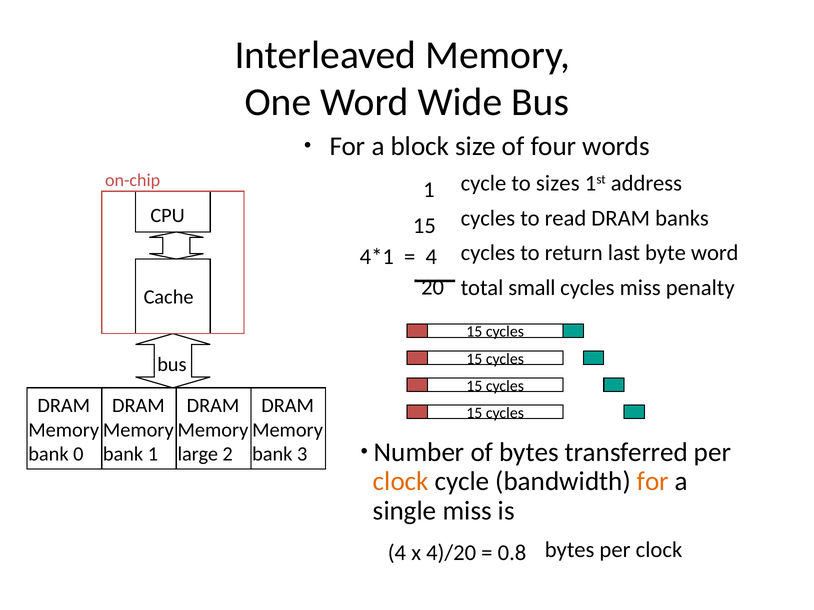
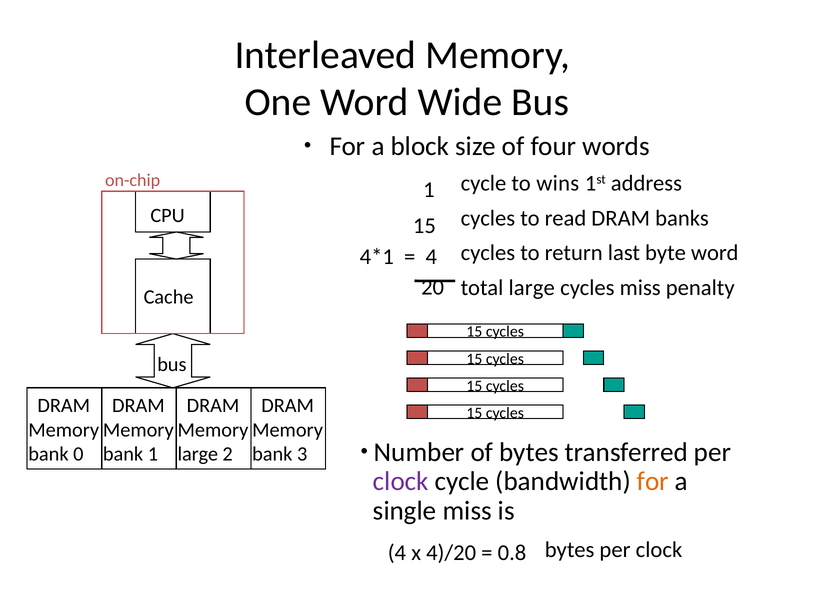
sizes: sizes -> wins
total small: small -> large
clock at (401, 482) colour: orange -> purple
